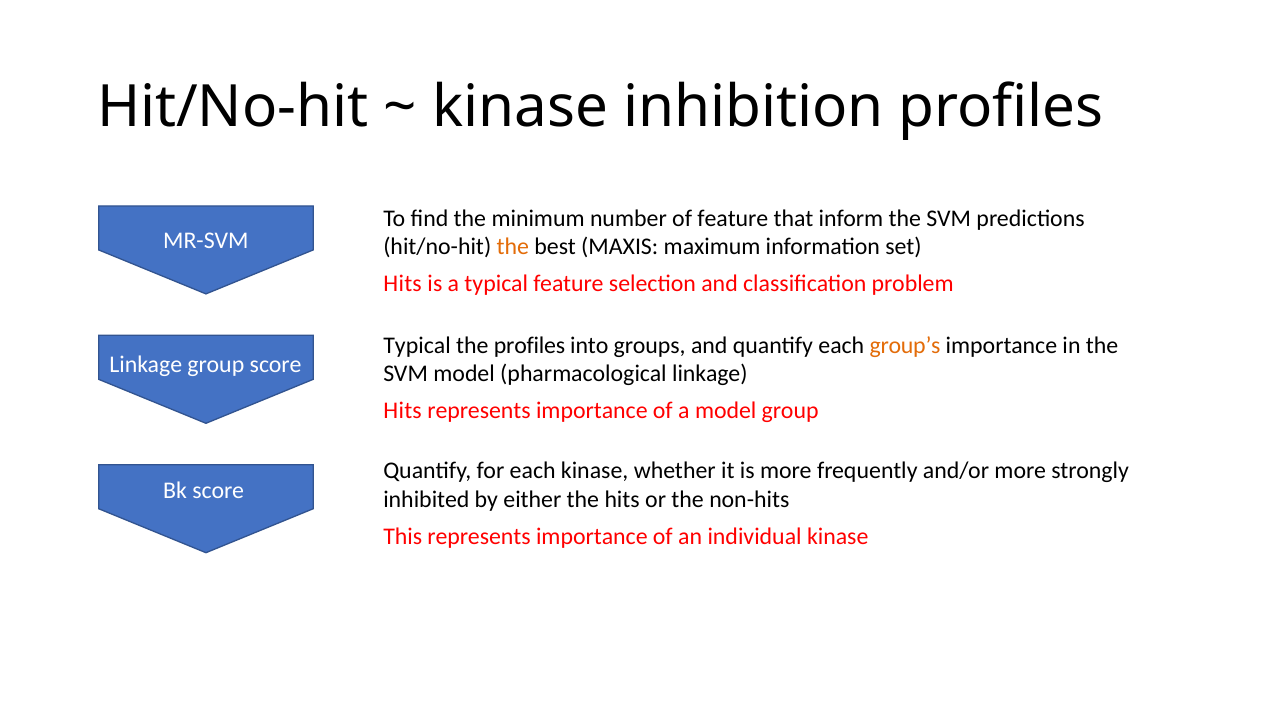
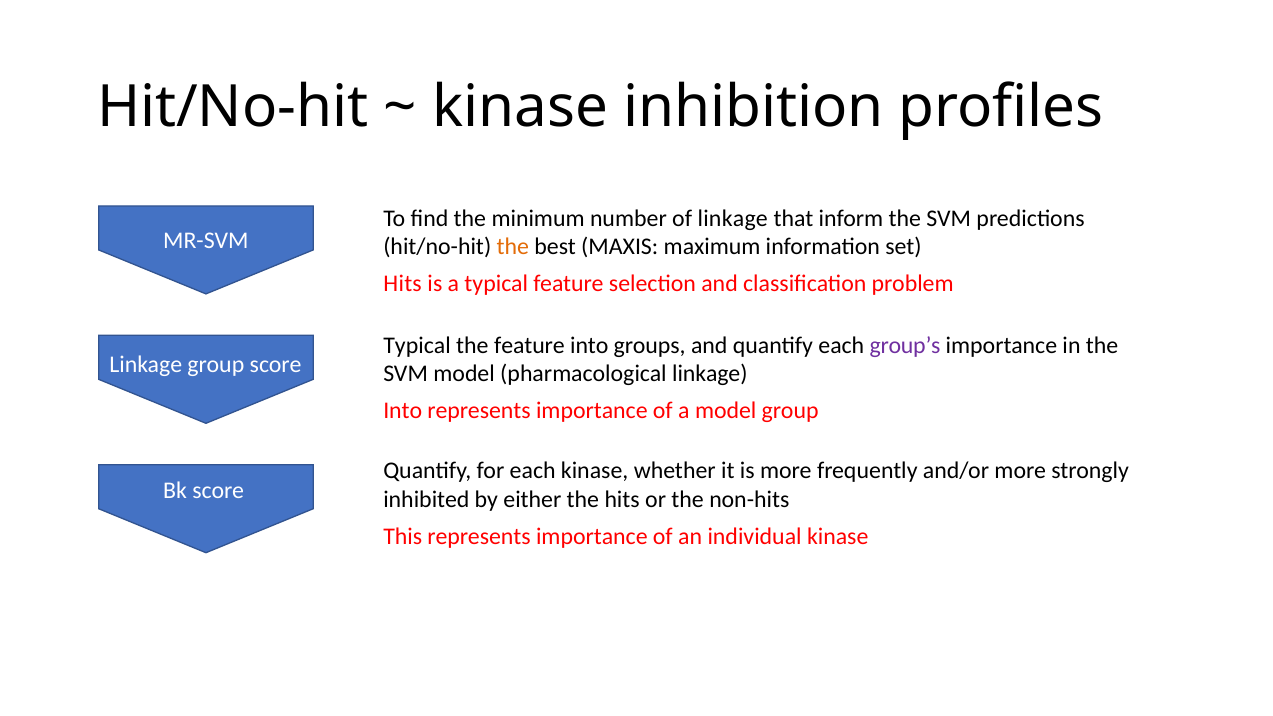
of feature: feature -> linkage
the profiles: profiles -> feature
group’s colour: orange -> purple
Hits at (403, 411): Hits -> Into
